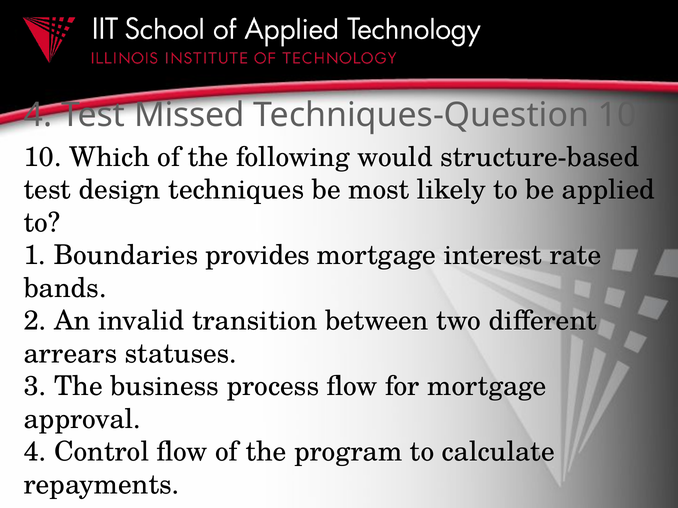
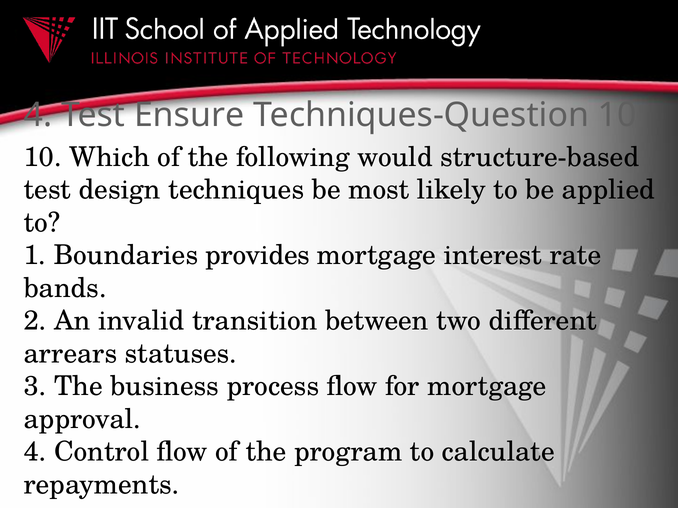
Missed: Missed -> Ensure
